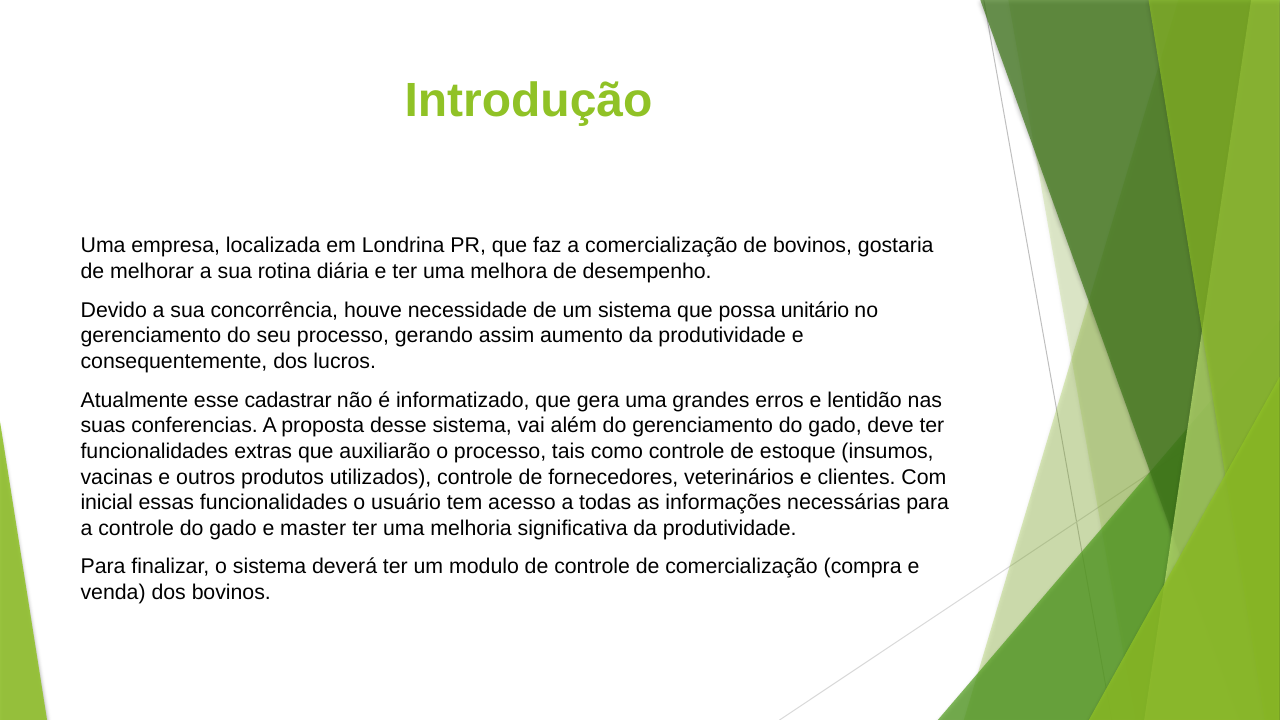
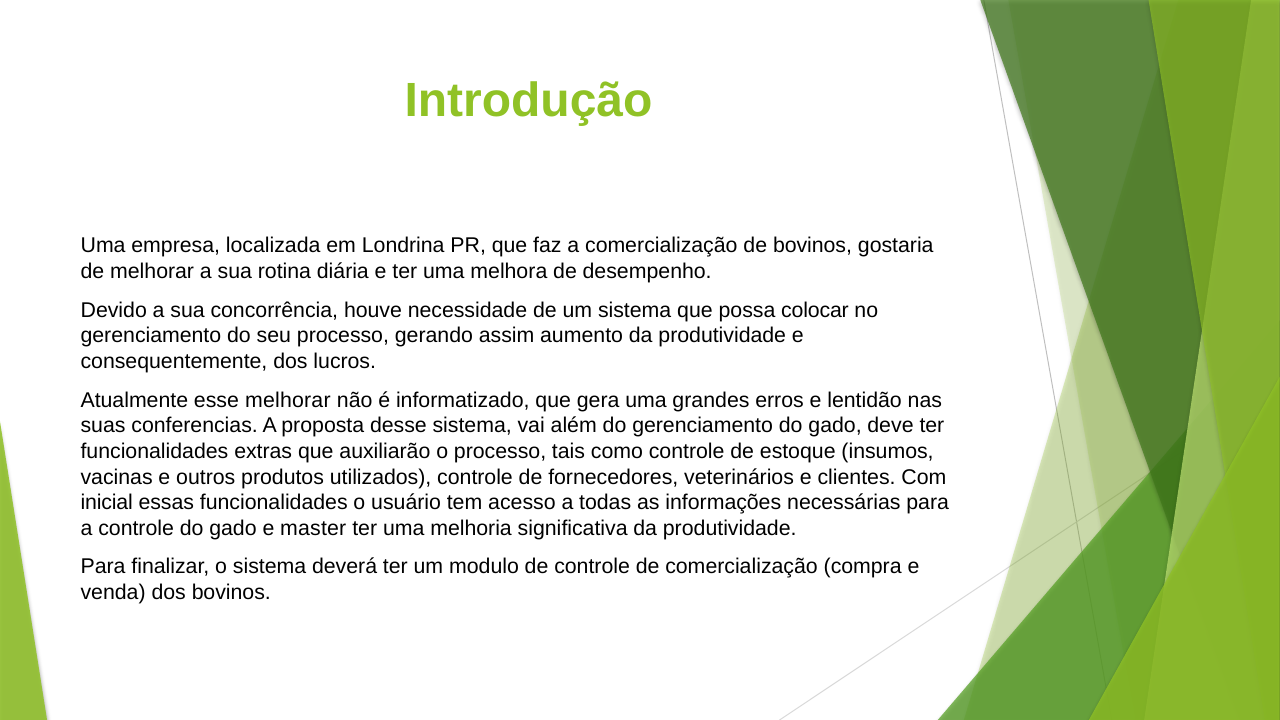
unitário: unitário -> colocar
esse cadastrar: cadastrar -> melhorar
